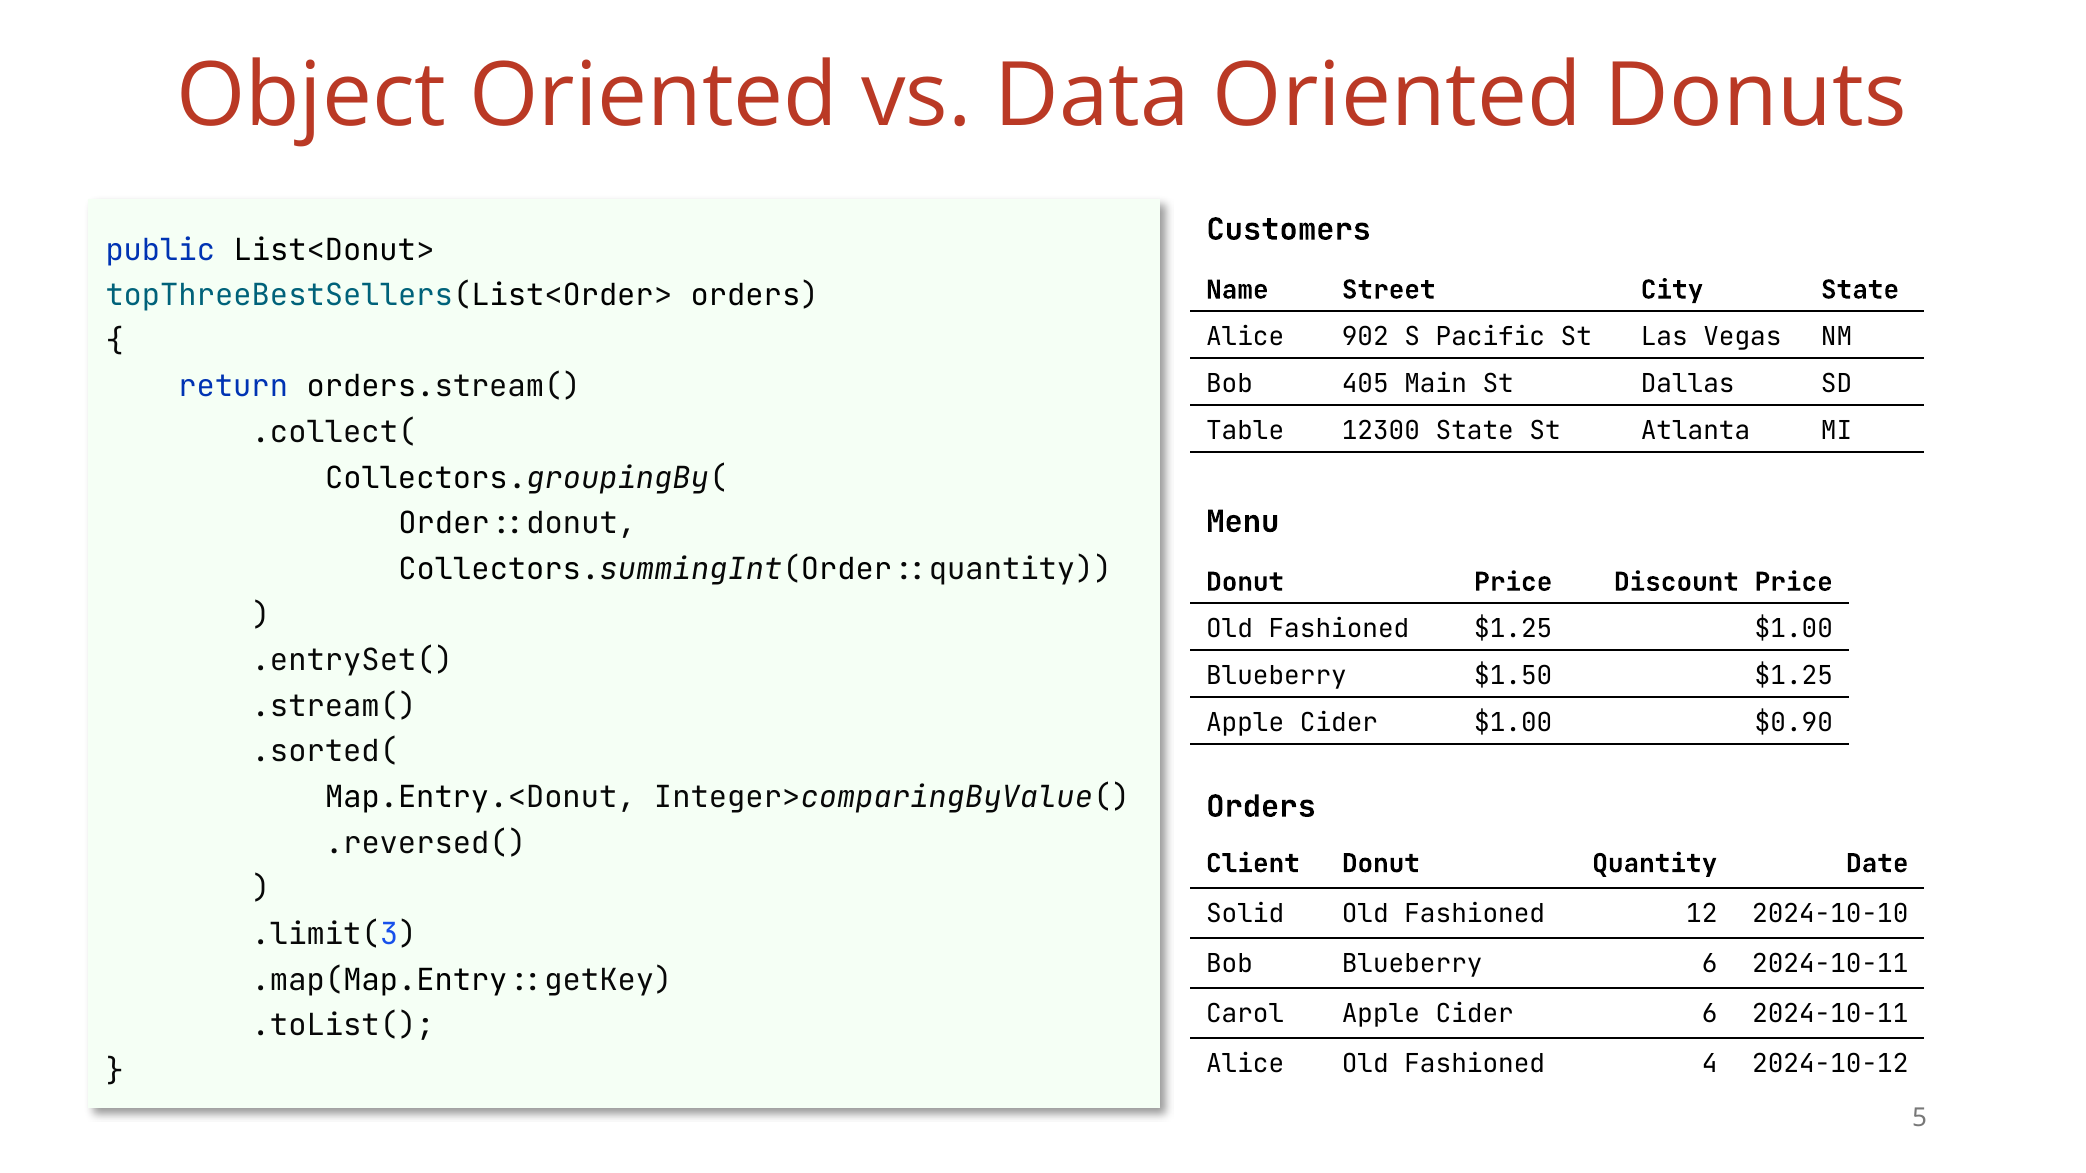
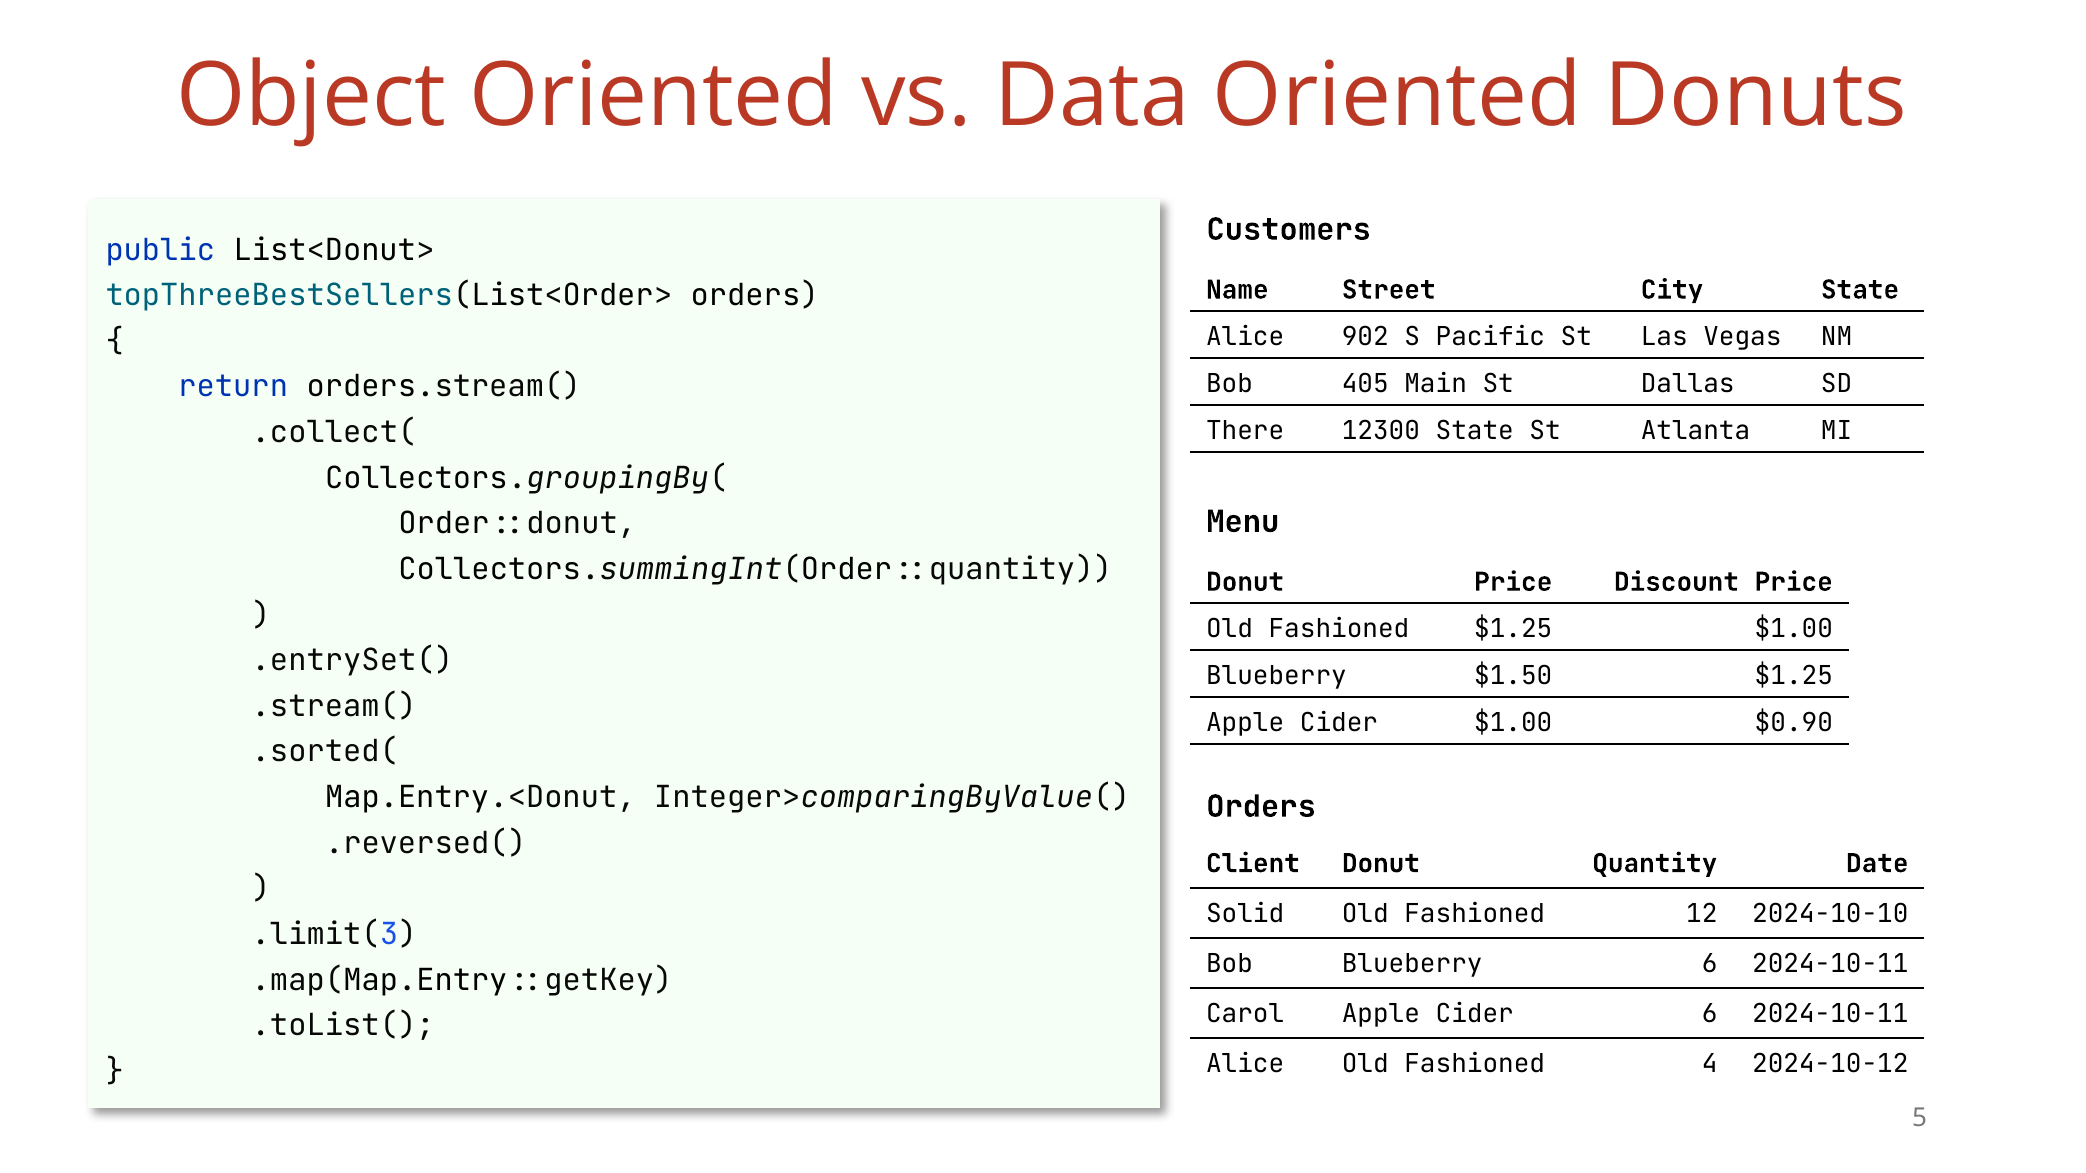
Table: Table -> There
